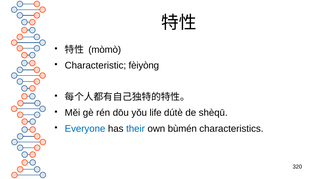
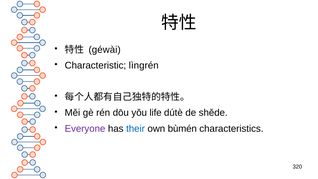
mòmò: mòmò -> géwài
fèiyòng: fèiyòng -> lìngrén
shèqū: shèqū -> shěde
Everyone colour: blue -> purple
